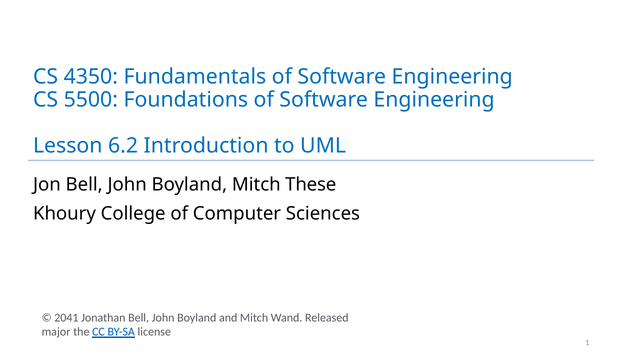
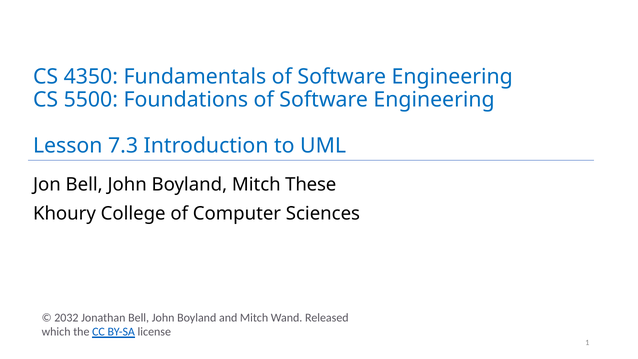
6.2: 6.2 -> 7.3
2041: 2041 -> 2032
major: major -> which
